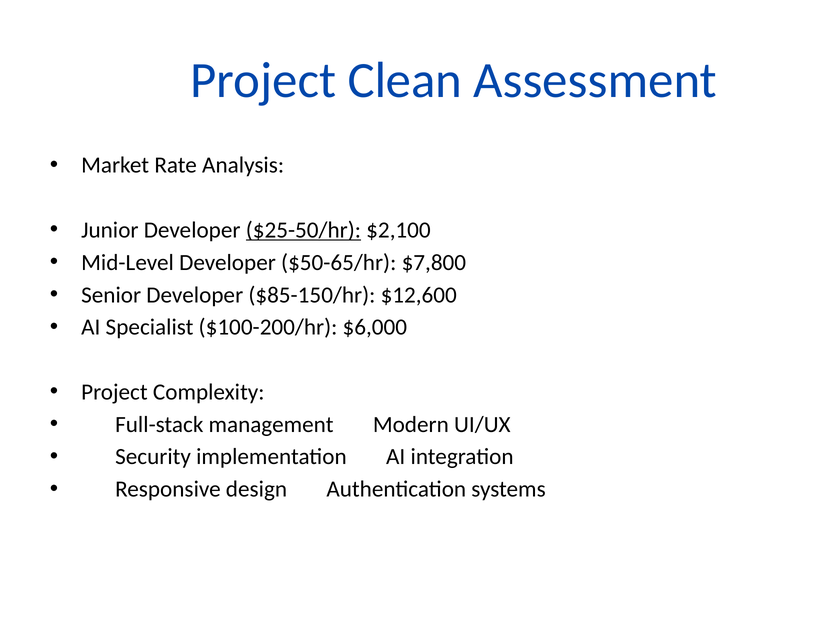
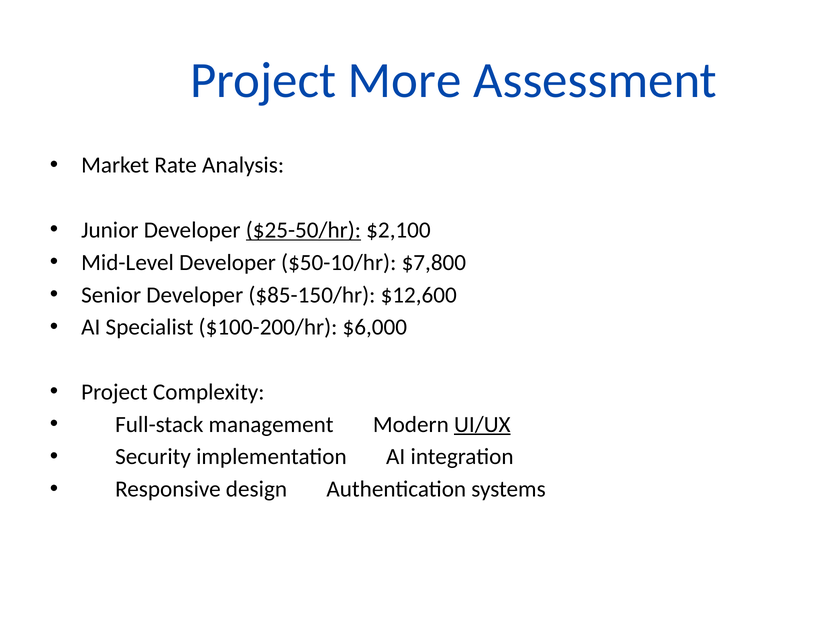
Clean: Clean -> More
$50-65/hr: $50-65/hr -> $50-10/hr
UI/UX underline: none -> present
